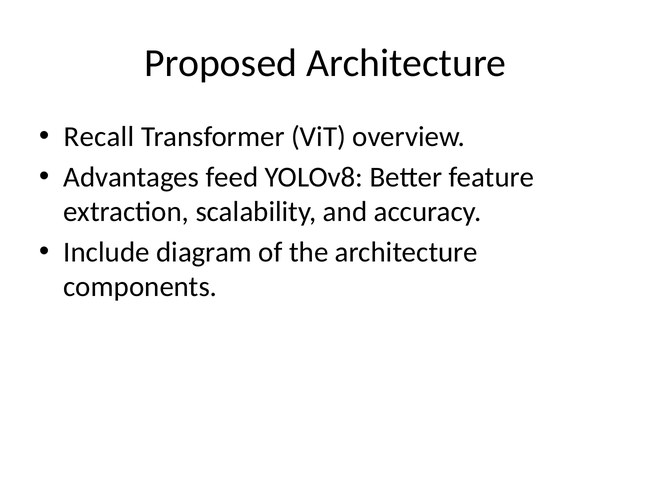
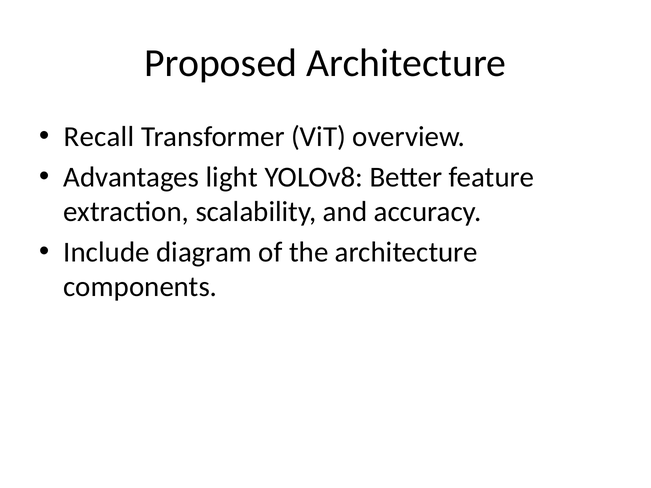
feed: feed -> light
